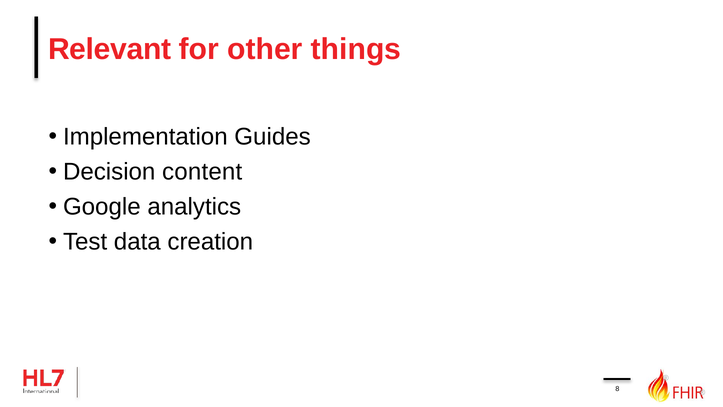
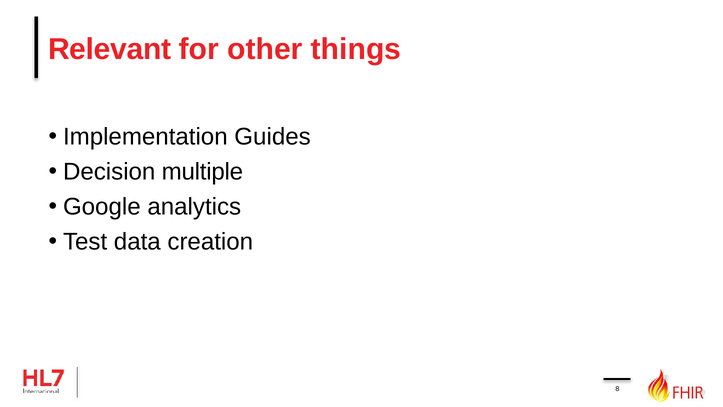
content: content -> multiple
